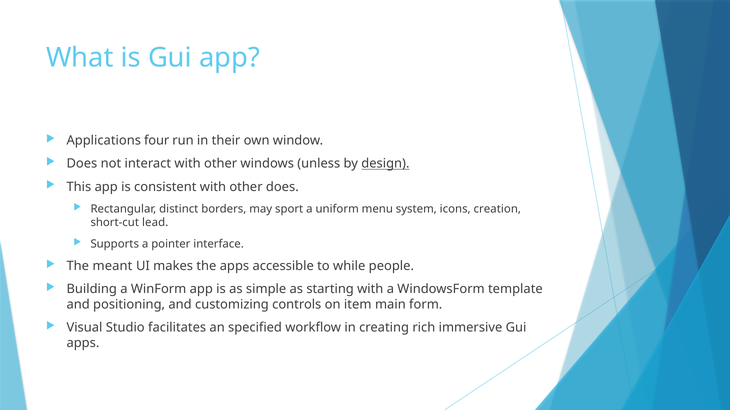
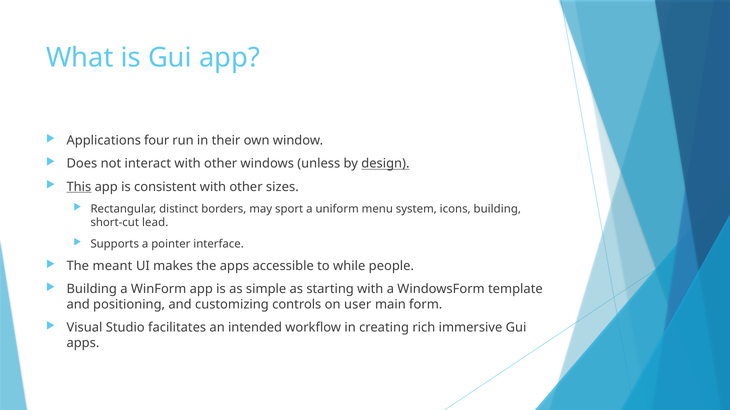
This underline: none -> present
other does: does -> sizes
icons creation: creation -> building
item: item -> user
specified: specified -> intended
